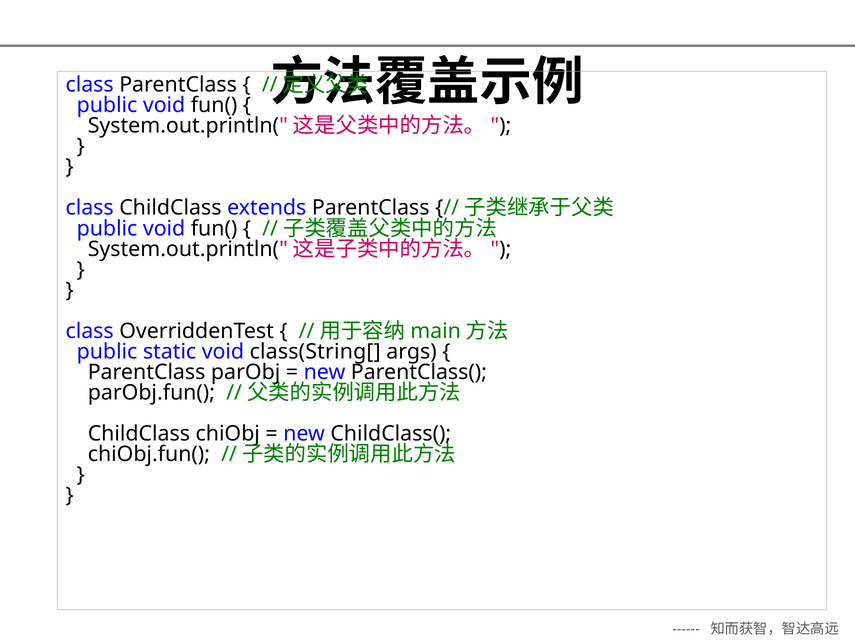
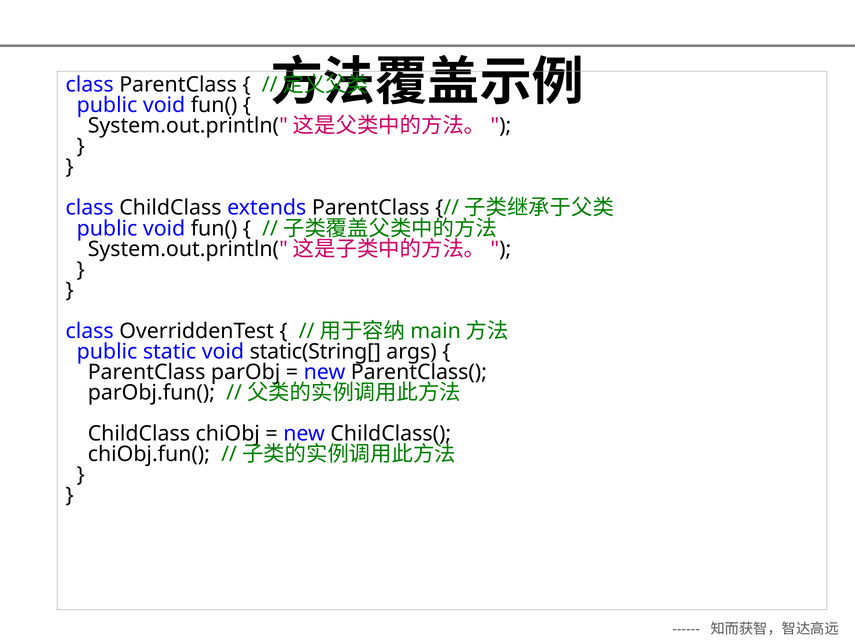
class(String[: class(String[ -> static(String[
